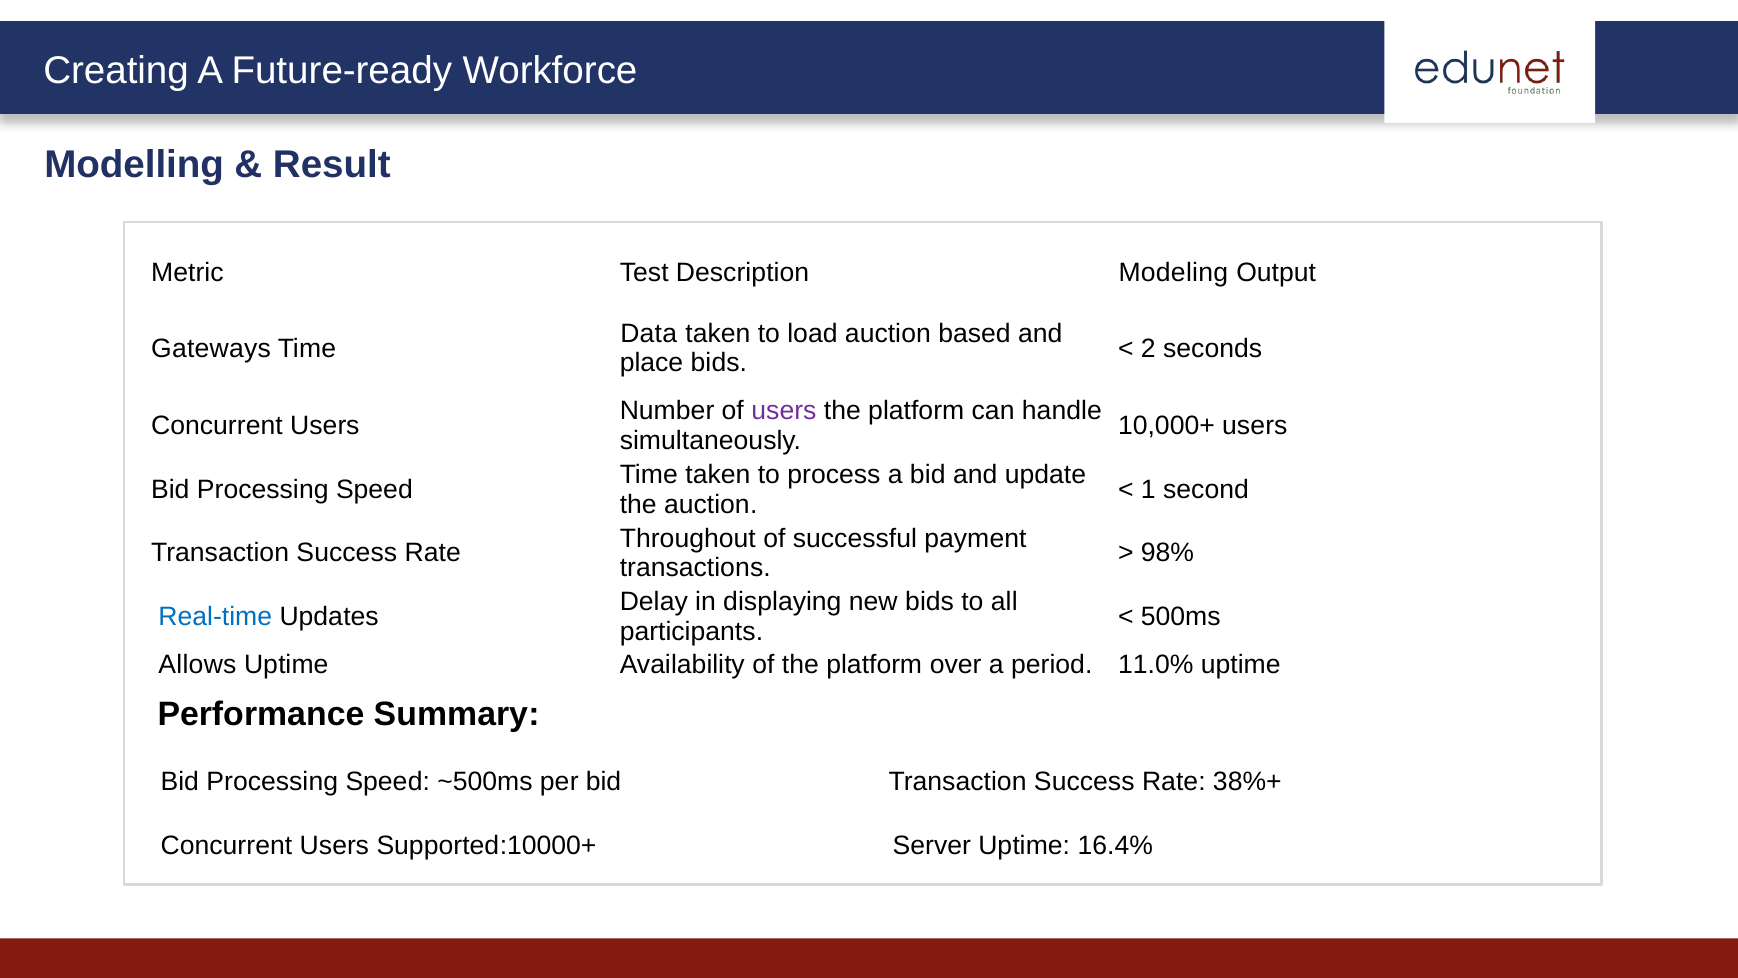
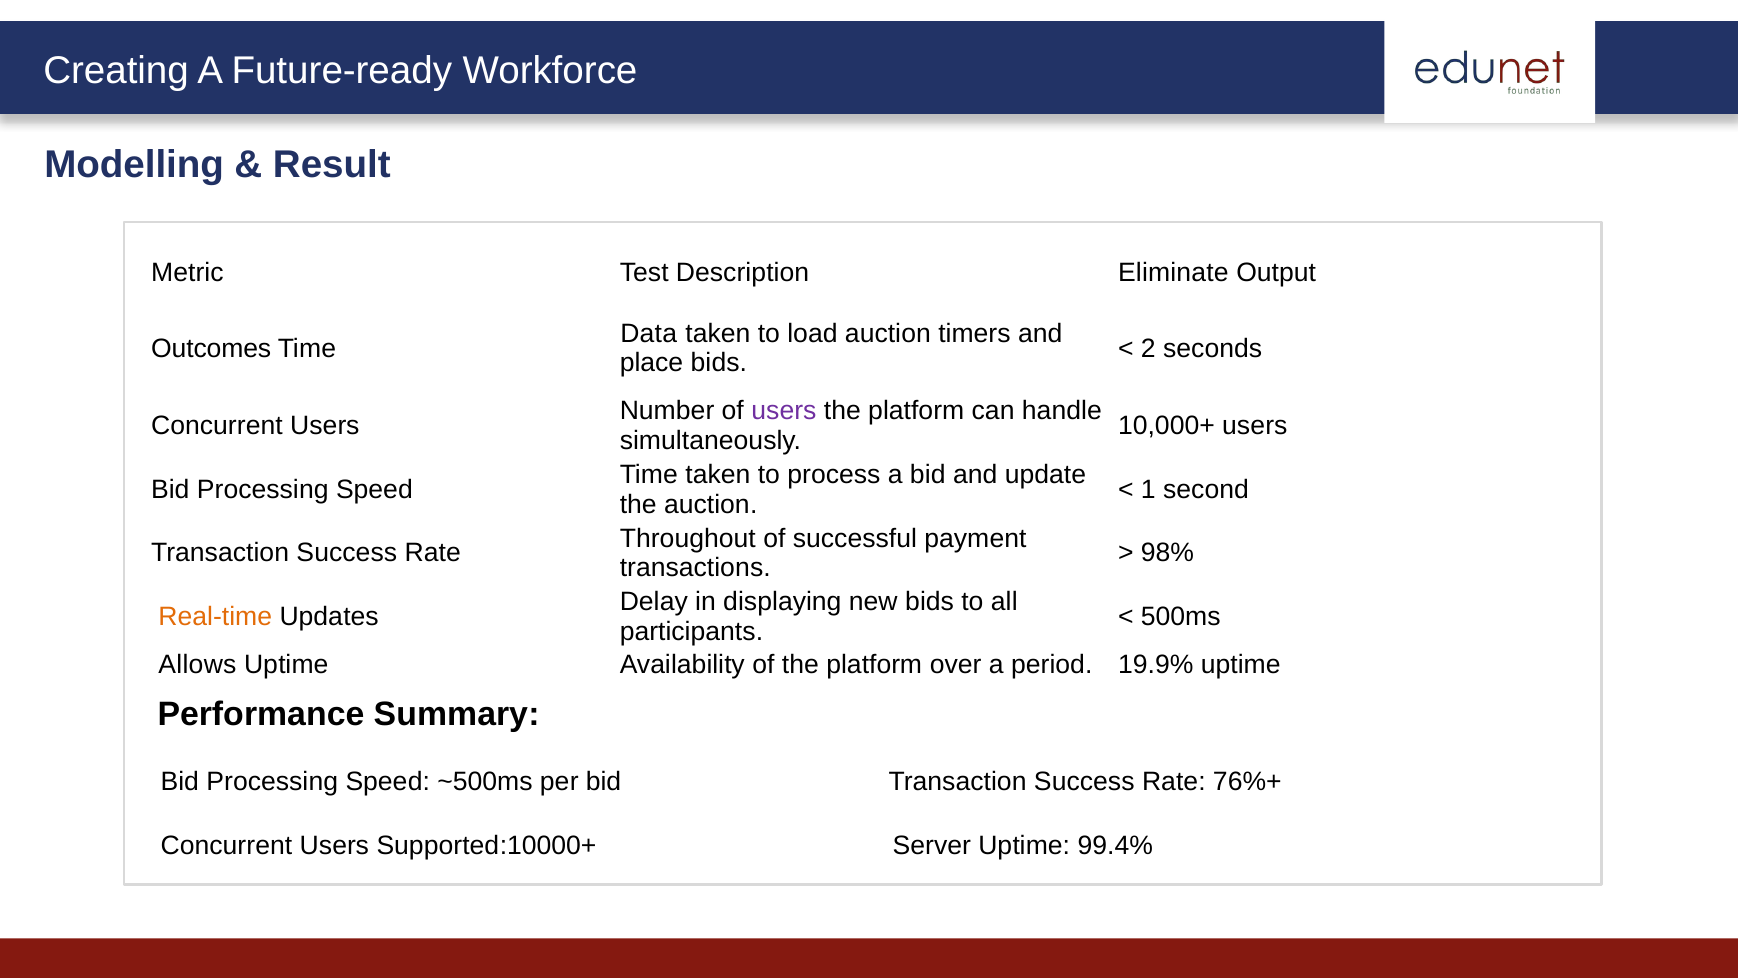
Modeling: Modeling -> Eliminate
based: based -> timers
Gateways: Gateways -> Outcomes
Real-time colour: blue -> orange
11.0%: 11.0% -> 19.9%
38%+: 38%+ -> 76%+
16.4%: 16.4% -> 99.4%
